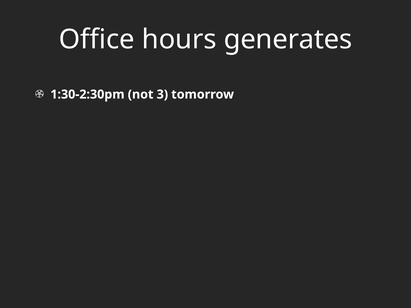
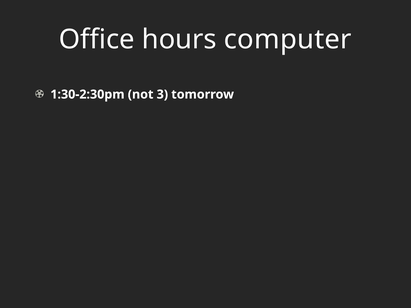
generates: generates -> computer
